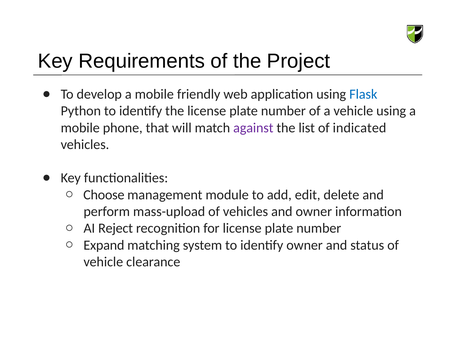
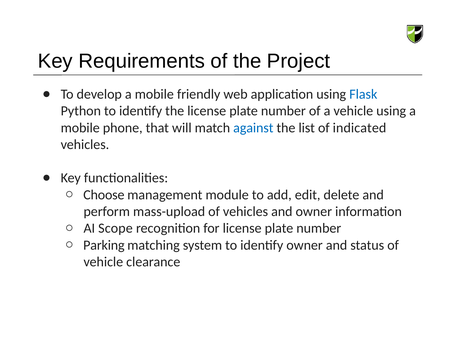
against colour: purple -> blue
Reject: Reject -> Scope
Expand: Expand -> Parking
